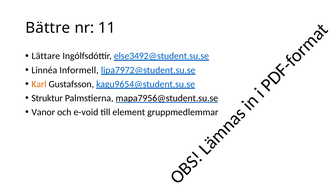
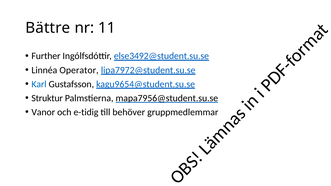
Lättare: Lättare -> Further
Informell: Informell -> Operator
Karl colour: orange -> blue
e-void: e-void -> e-tidig
element: element -> behöver
